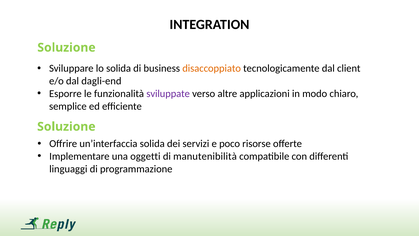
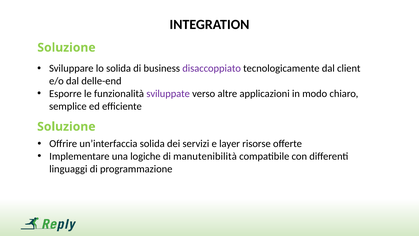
disaccoppiato colour: orange -> purple
dagli-end: dagli-end -> delle-end
poco: poco -> layer
oggetti: oggetti -> logiche
